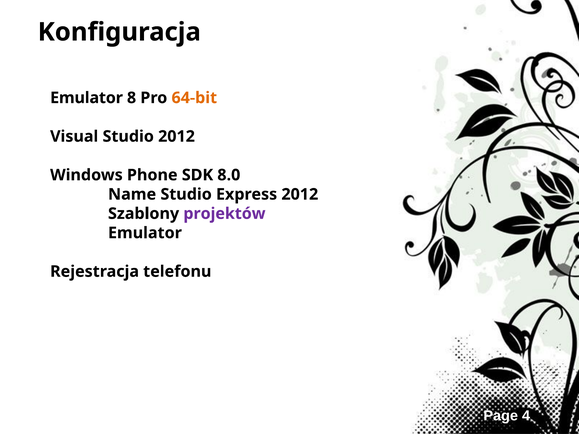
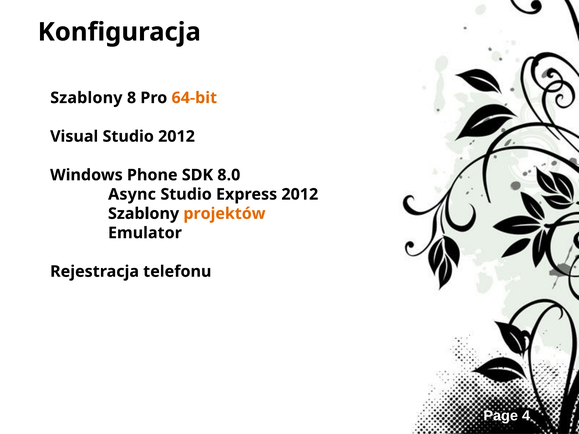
Emulator at (87, 98): Emulator -> Szablony
Name: Name -> Async
projektów colour: purple -> orange
